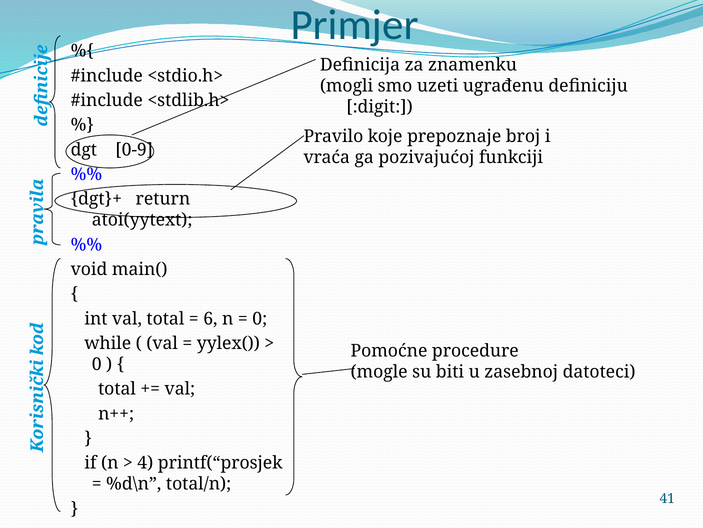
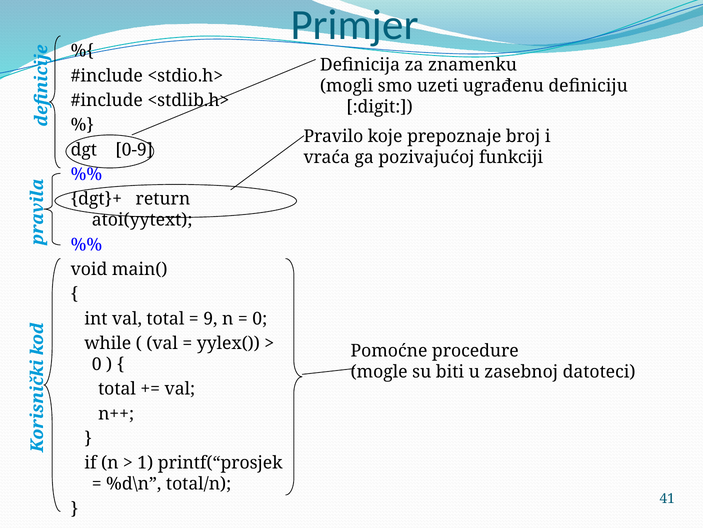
6: 6 -> 9
4: 4 -> 1
